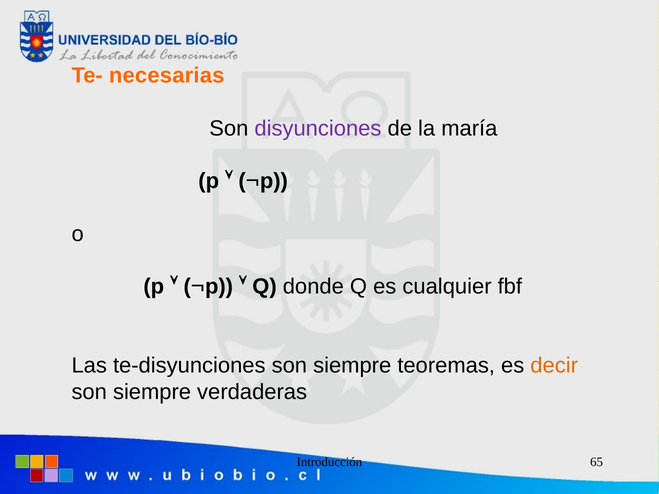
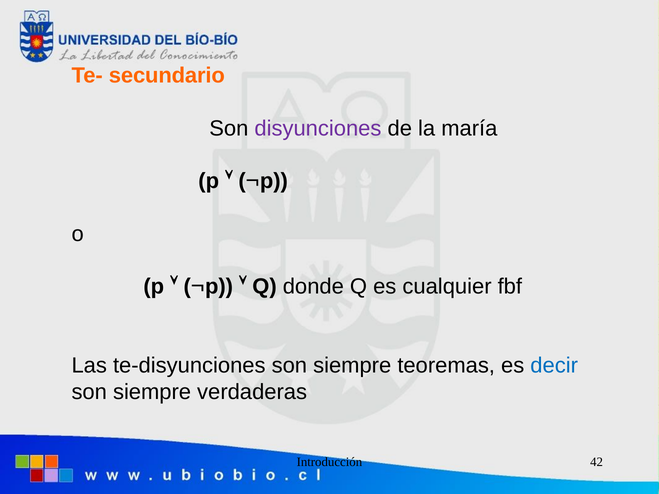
necesarias: necesarias -> secundario
decir colour: orange -> blue
65: 65 -> 42
